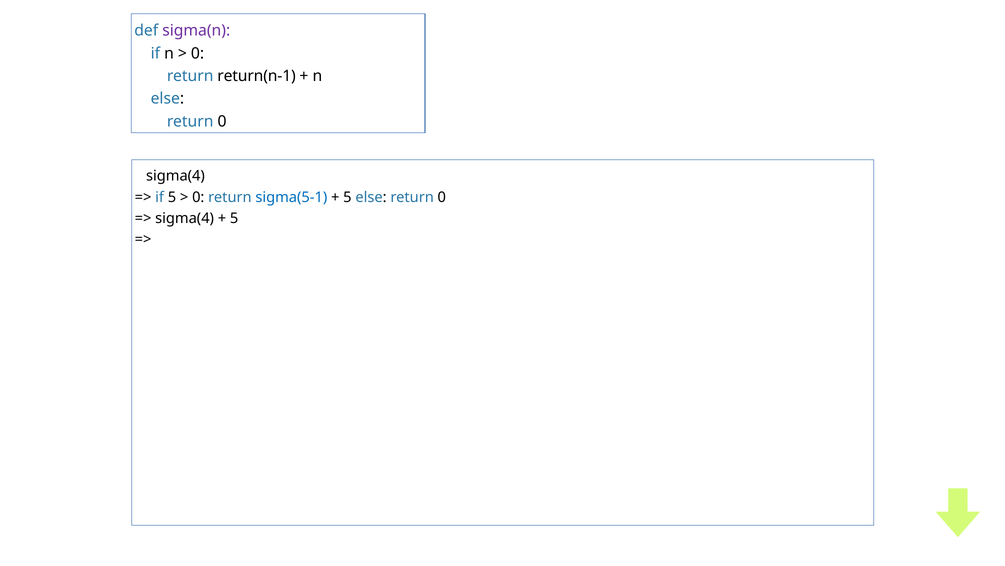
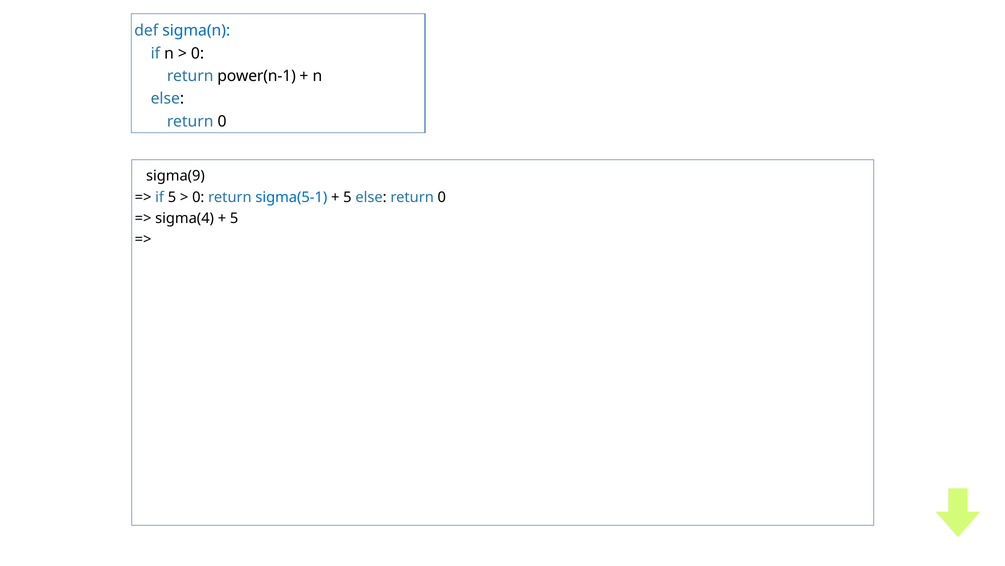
sigma(n colour: purple -> blue
return(n-1: return(n-1 -> power(n-1
sigma(4 at (175, 176): sigma(4 -> sigma(9
